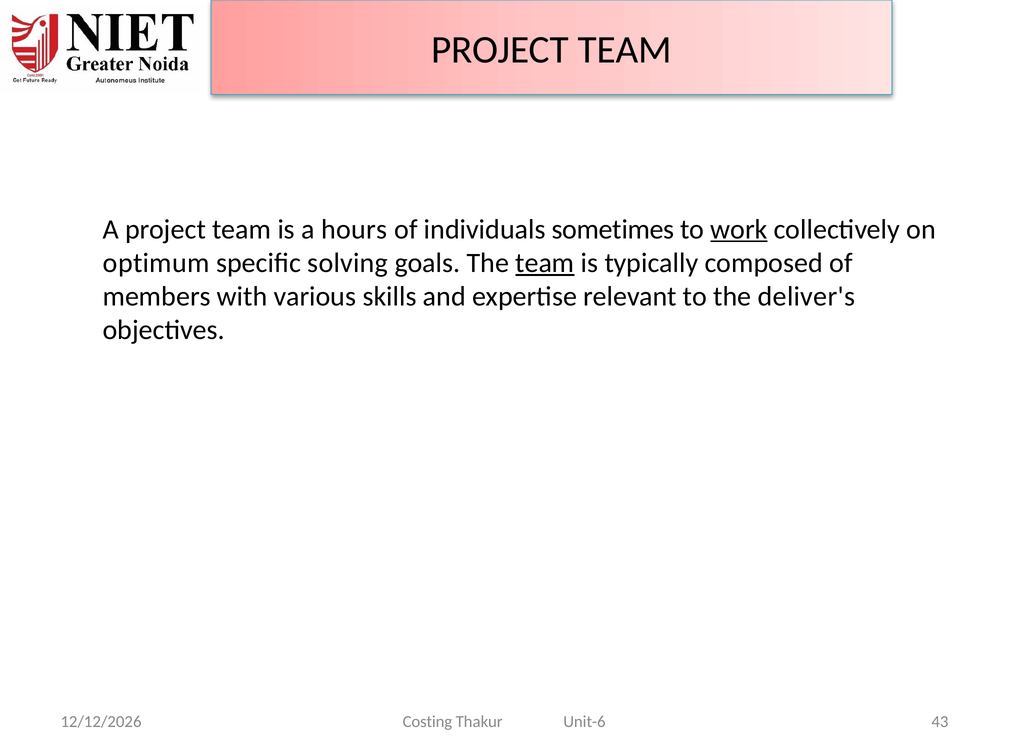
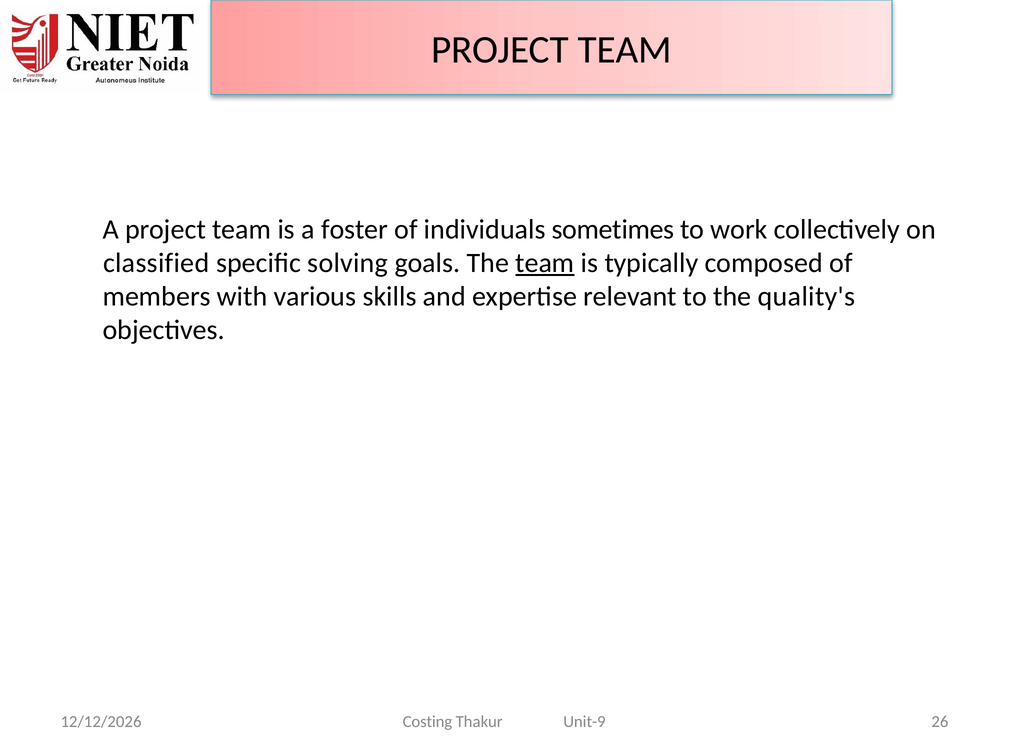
hours: hours -> foster
work underline: present -> none
optimum: optimum -> classified
deliver's: deliver's -> quality's
Unit-6: Unit-6 -> Unit-9
43: 43 -> 26
